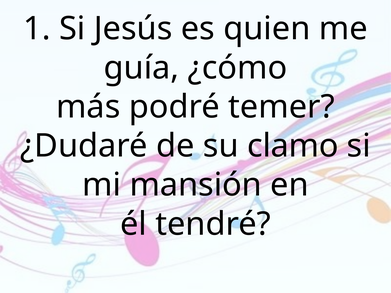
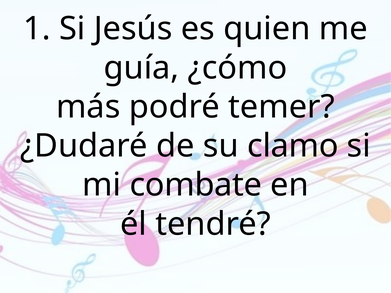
mansión: mansión -> combate
